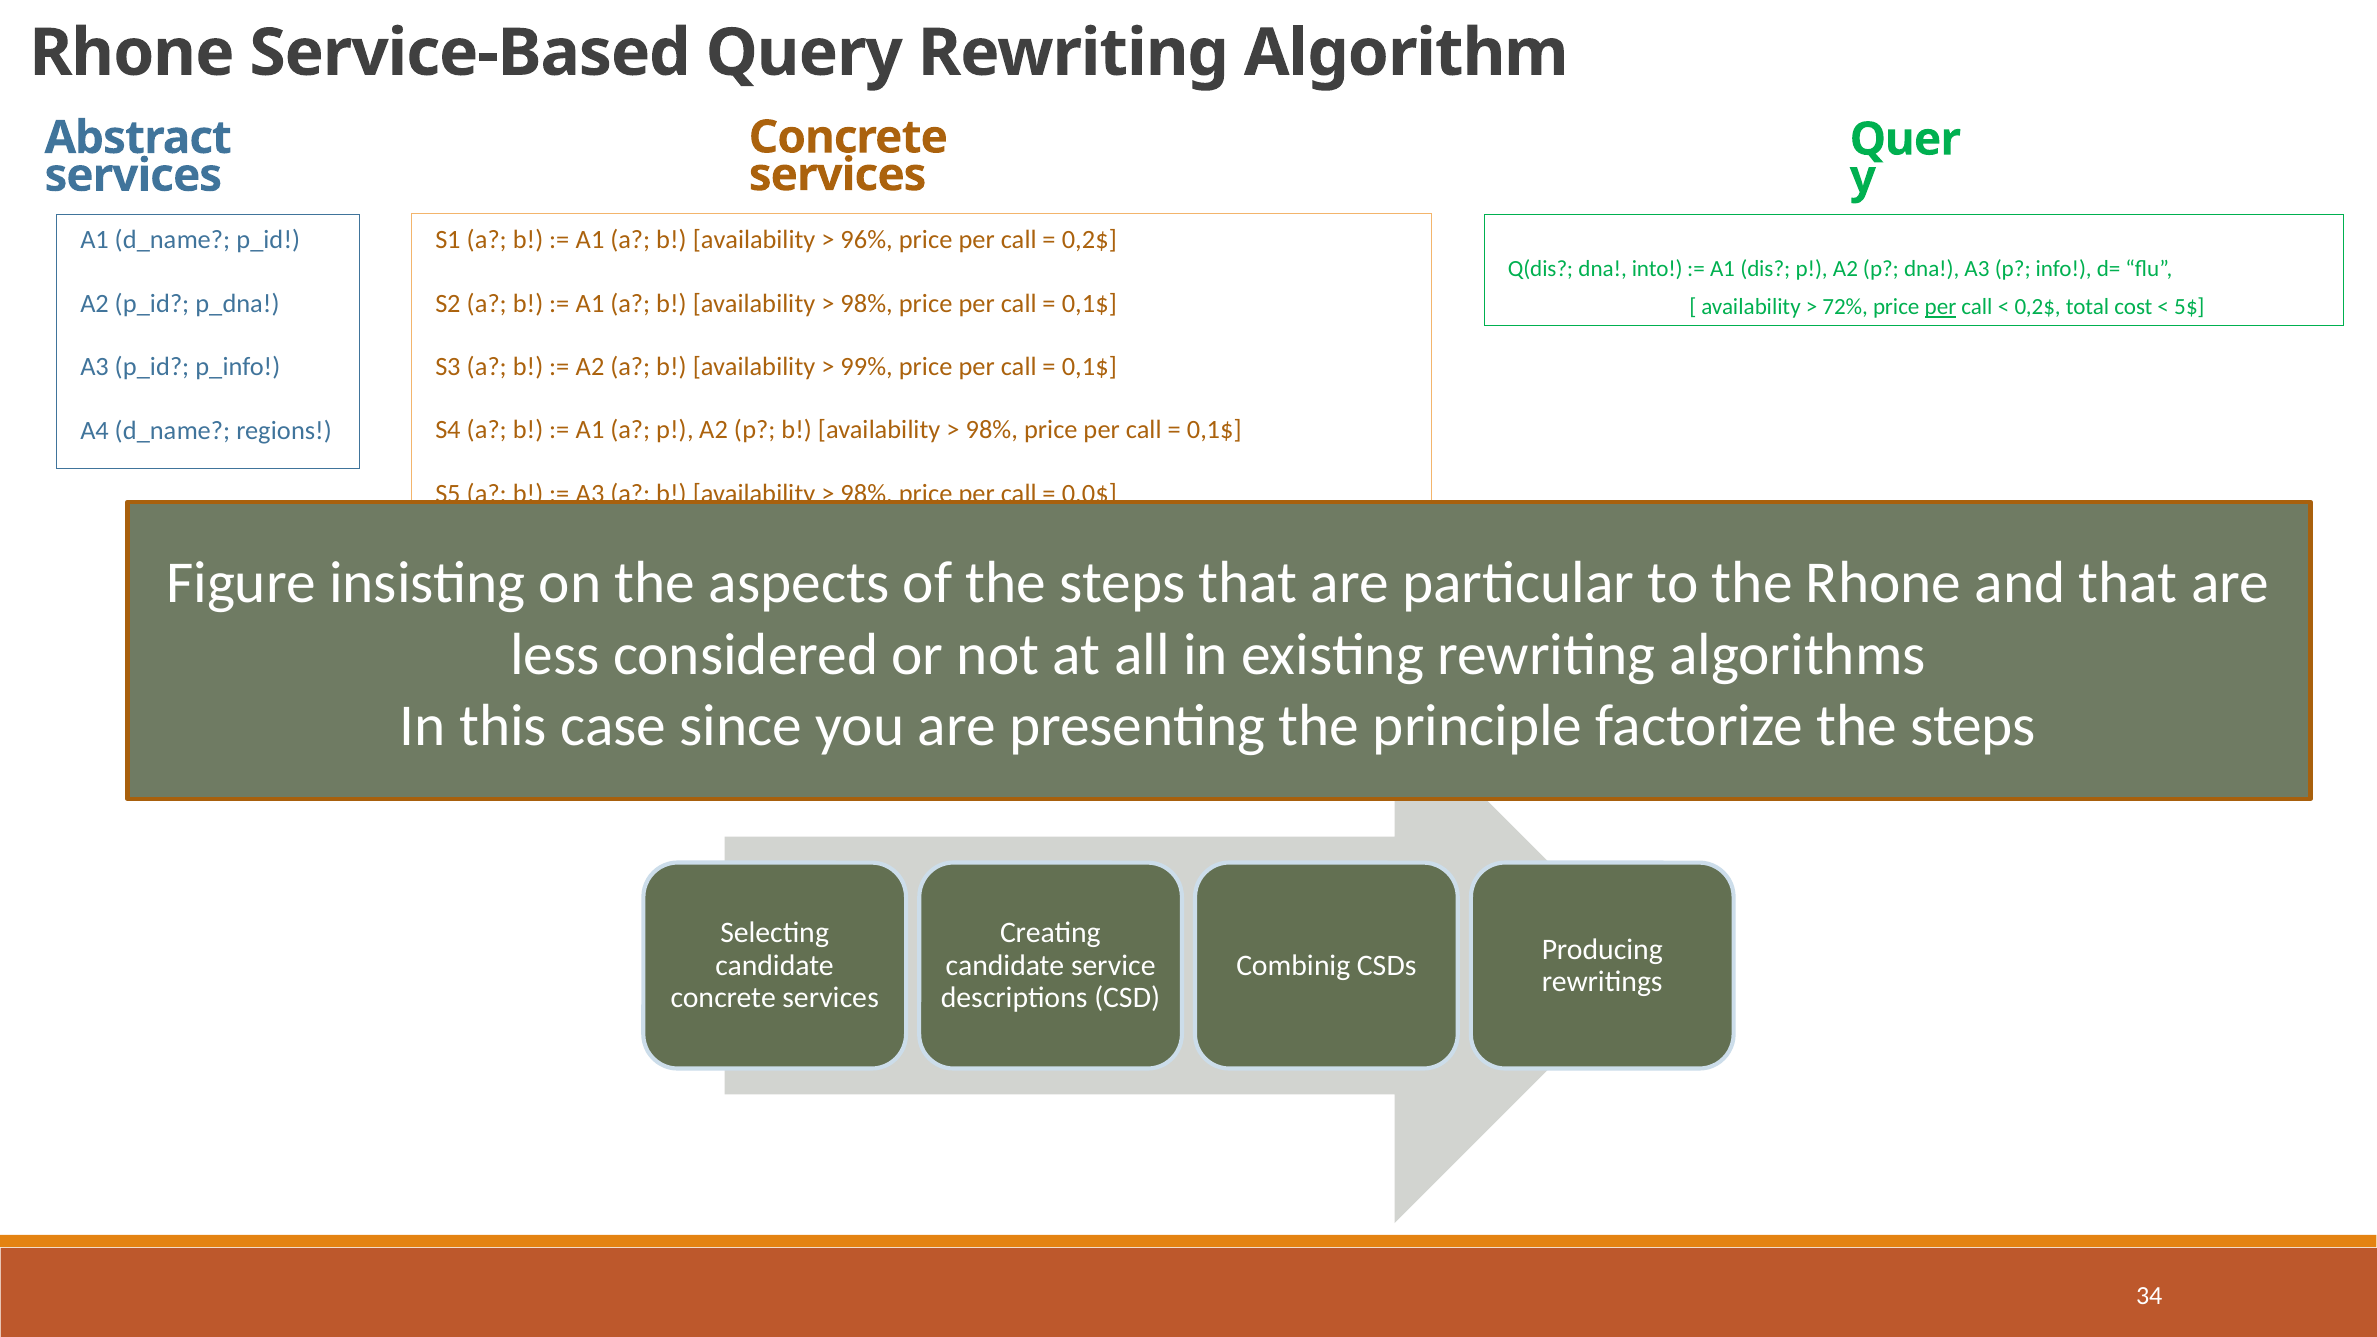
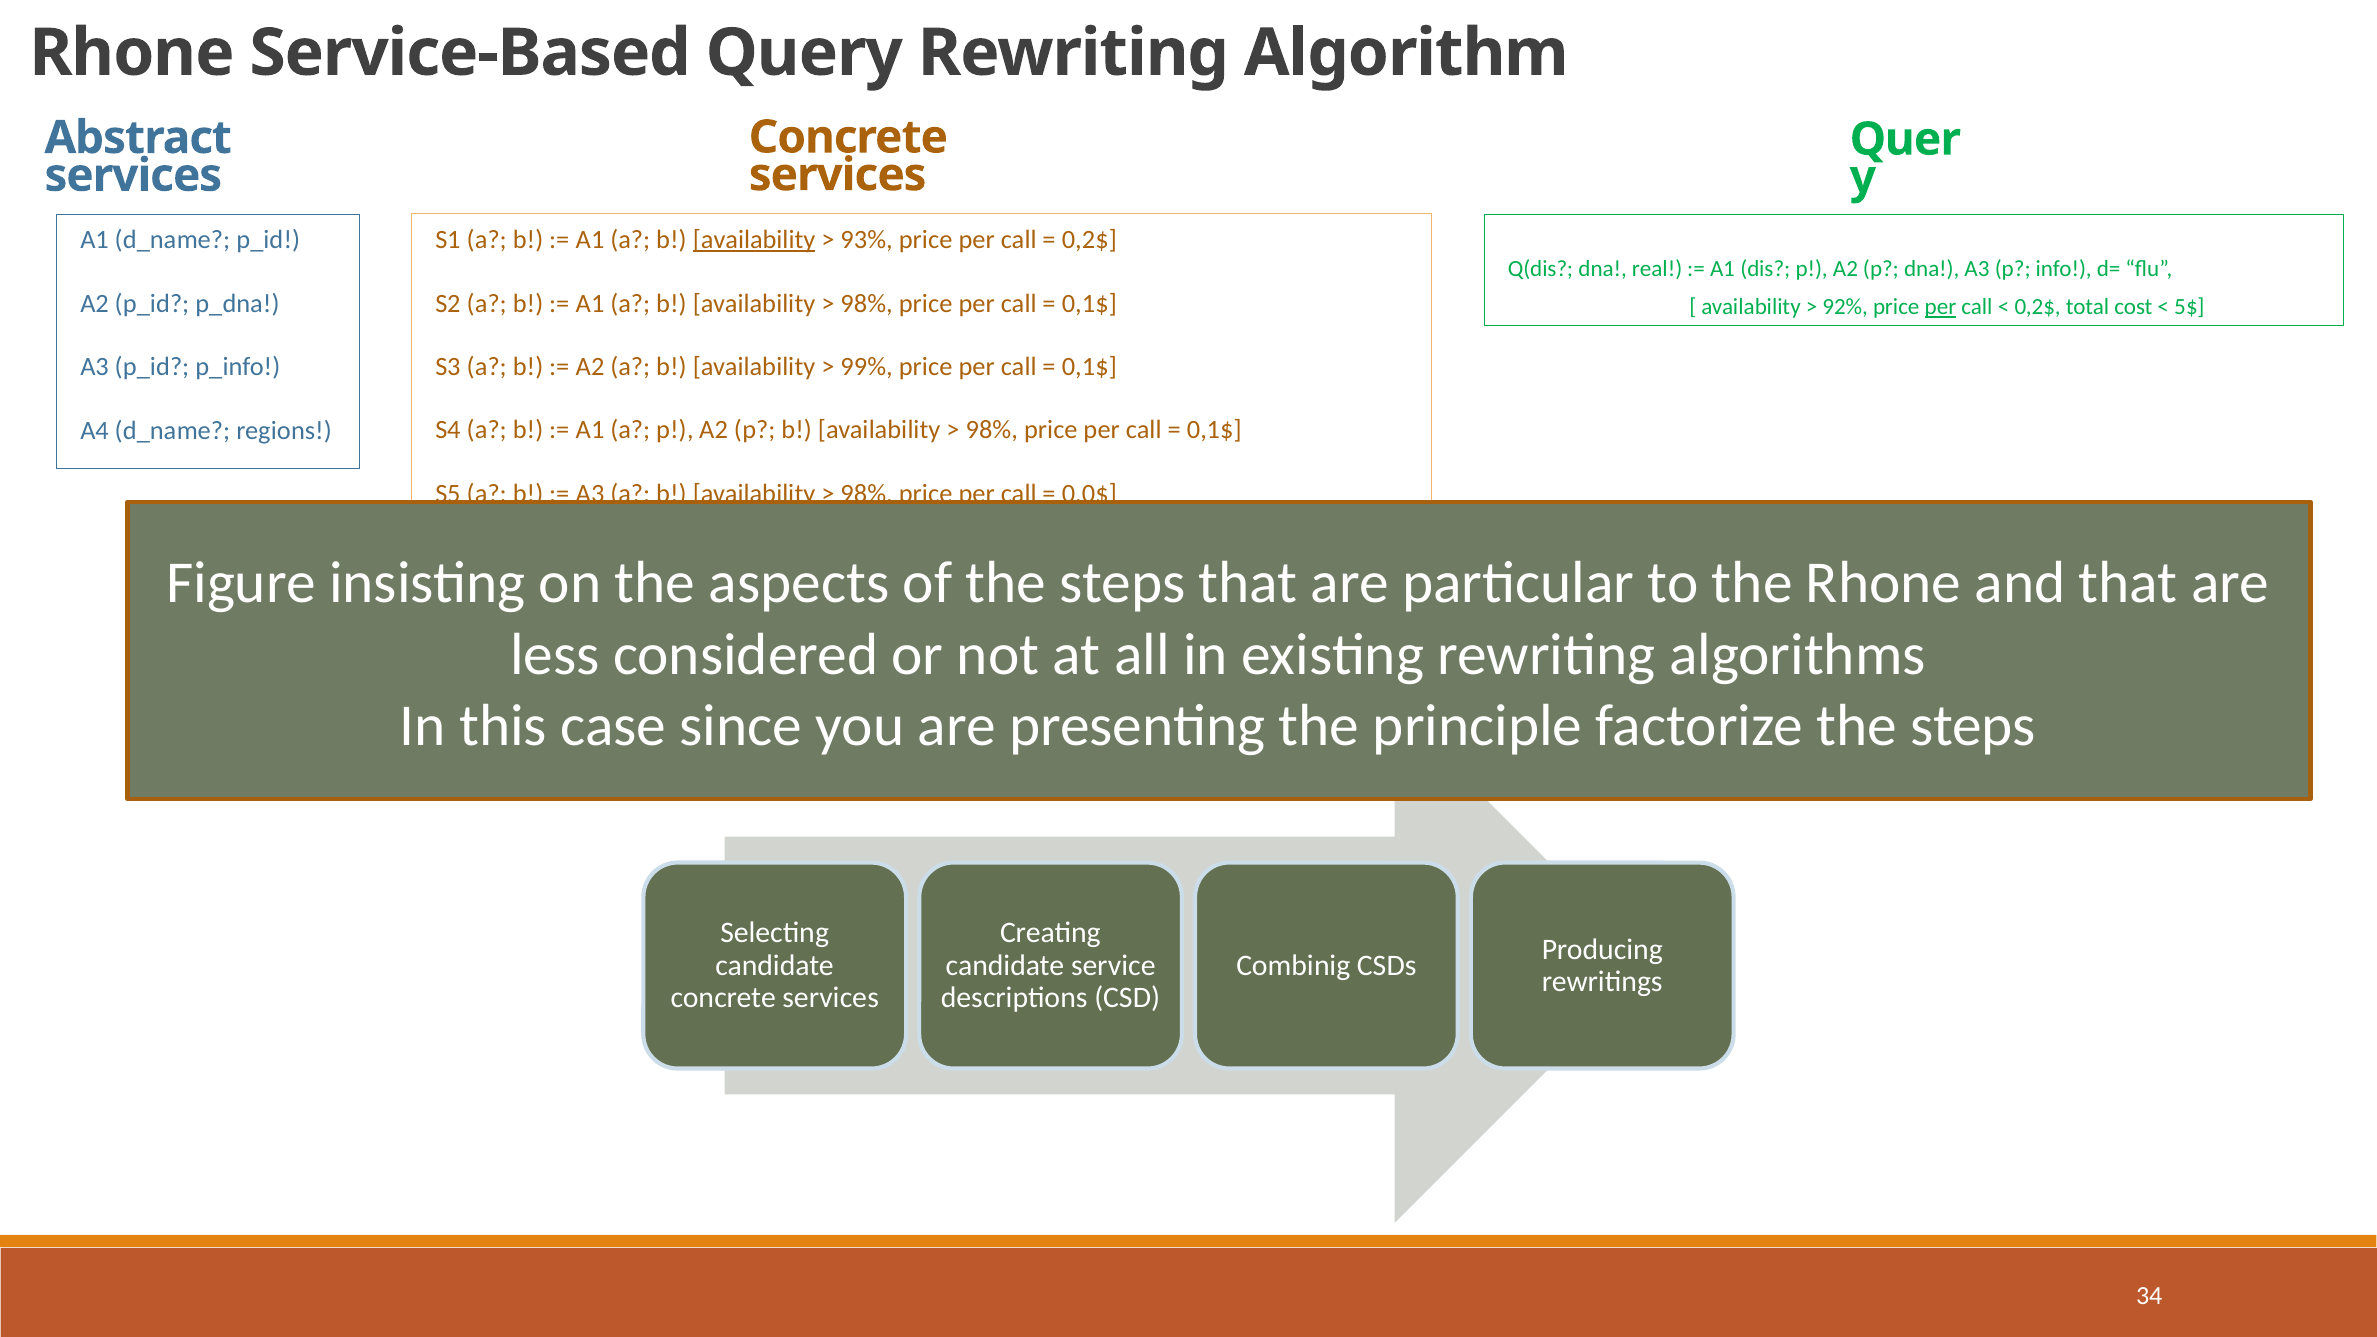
availability at (754, 240) underline: none -> present
96%: 96% -> 93%
into: into -> real
72%: 72% -> 92%
